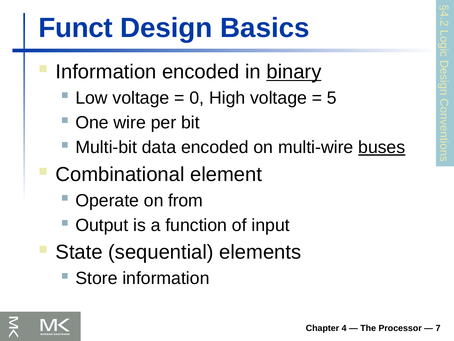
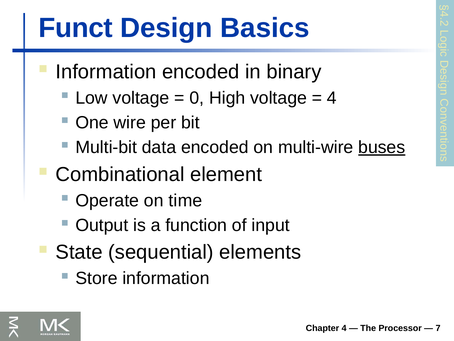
binary underline: present -> none
5 at (332, 98): 5 -> 4
from: from -> time
